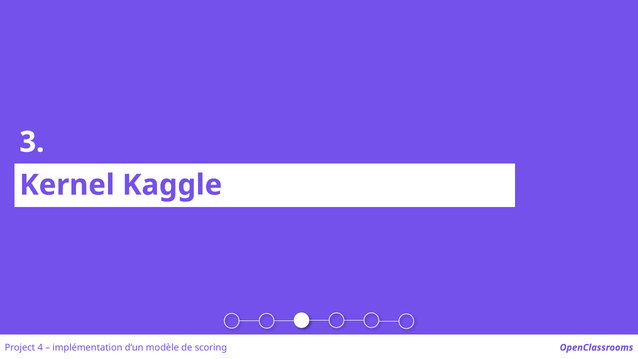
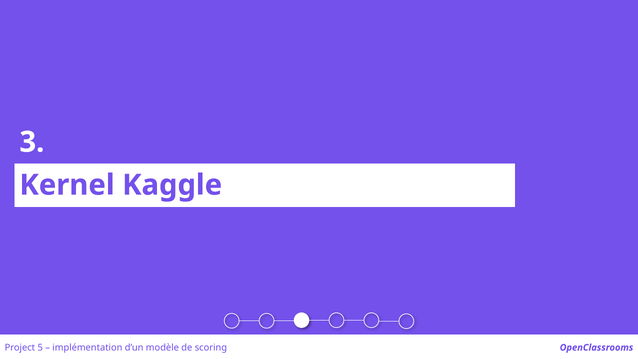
4: 4 -> 5
